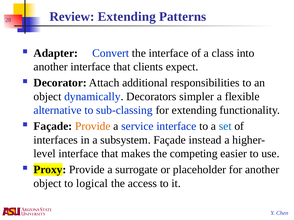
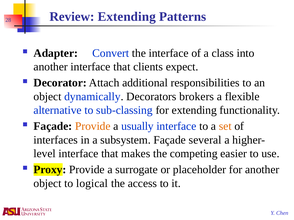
simpler: simpler -> brokers
service: service -> usually
set colour: blue -> orange
instead: instead -> several
